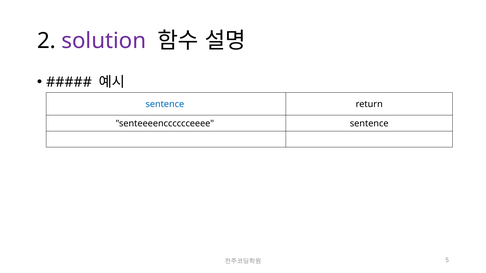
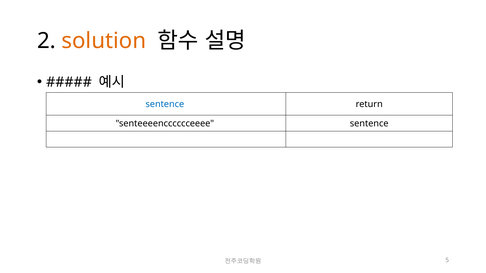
solution colour: purple -> orange
